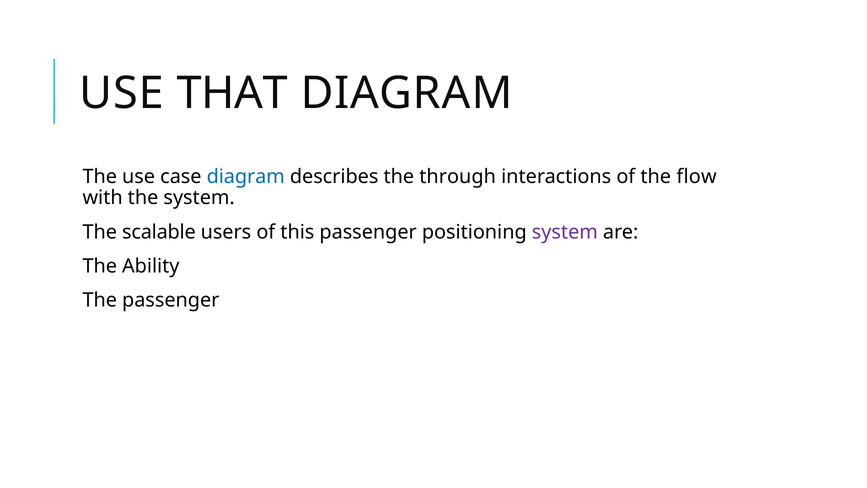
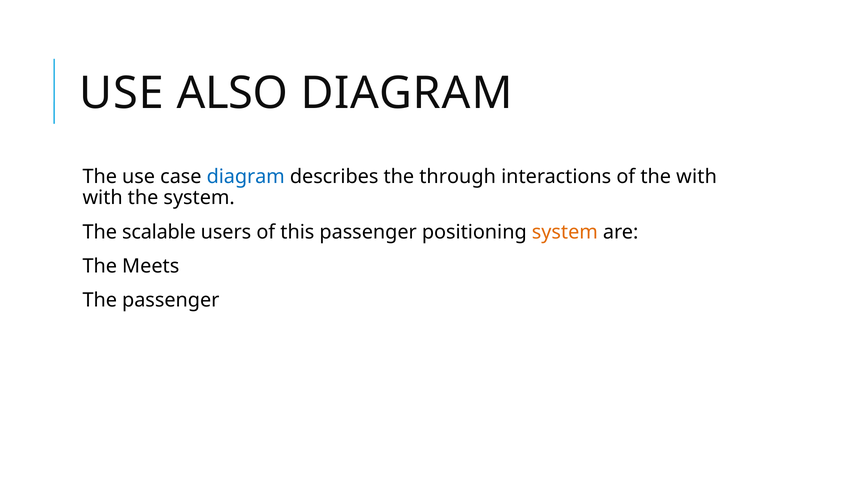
THAT: THAT -> ALSO
the flow: flow -> with
system at (565, 232) colour: purple -> orange
Ability: Ability -> Meets
